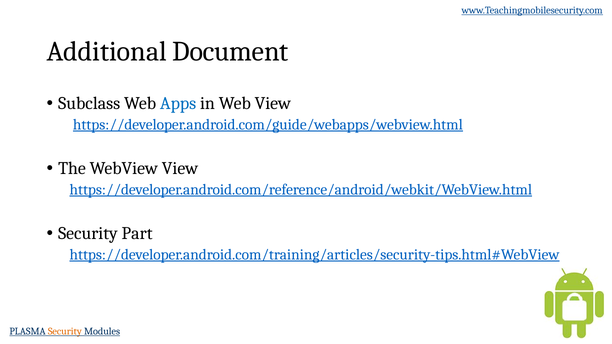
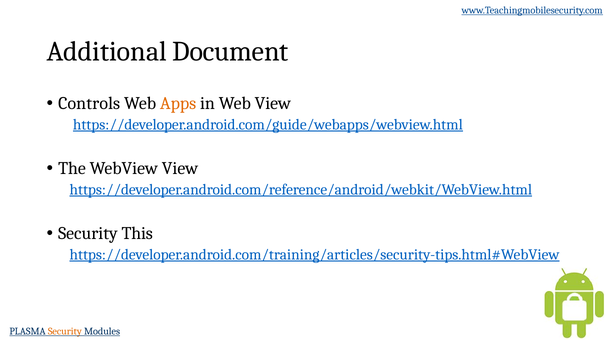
Subclass: Subclass -> Controls
Apps colour: blue -> orange
Part: Part -> This
